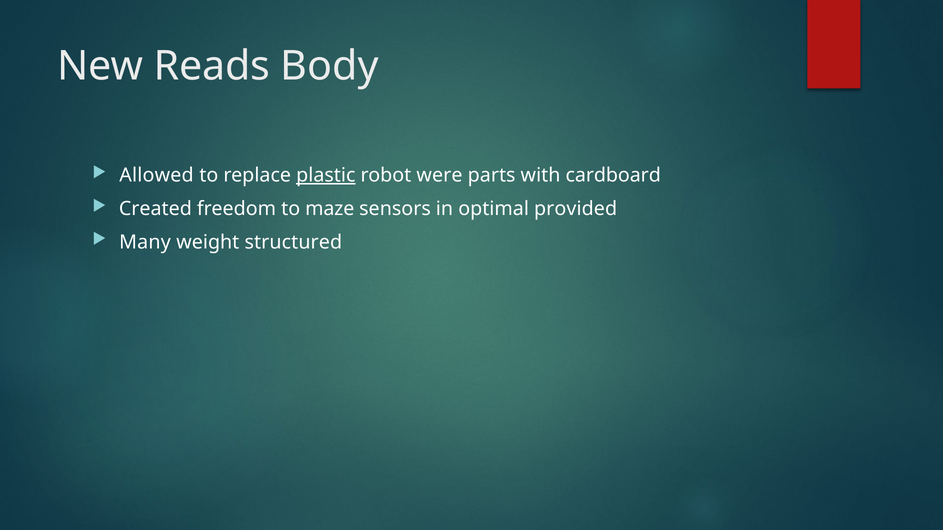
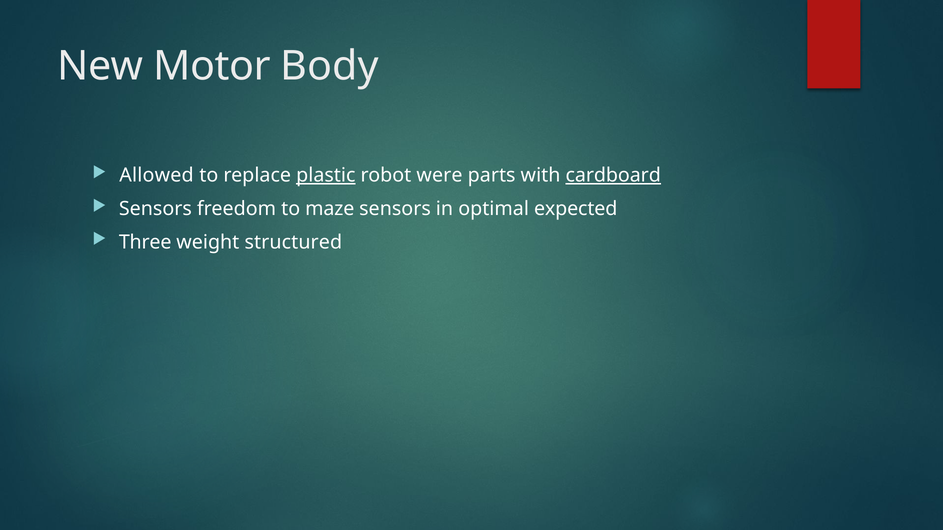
Reads: Reads -> Motor
cardboard underline: none -> present
Created at (155, 209): Created -> Sensors
provided: provided -> expected
Many: Many -> Three
